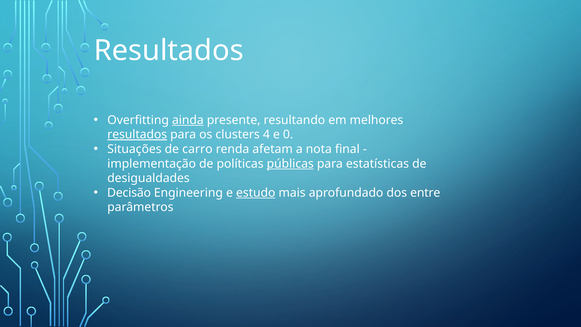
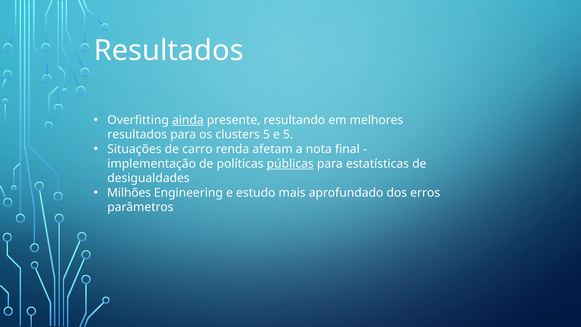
resultados at (137, 135) underline: present -> none
clusters 4: 4 -> 5
e 0: 0 -> 5
Decisão: Decisão -> Milhões
estudo underline: present -> none
entre: entre -> erros
